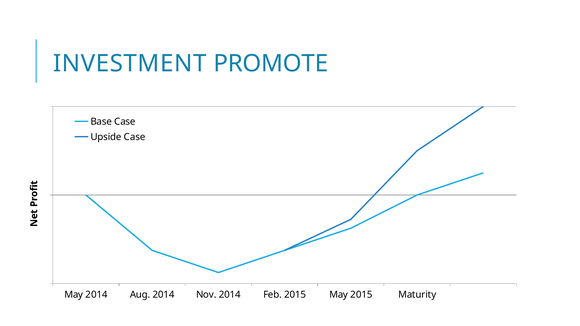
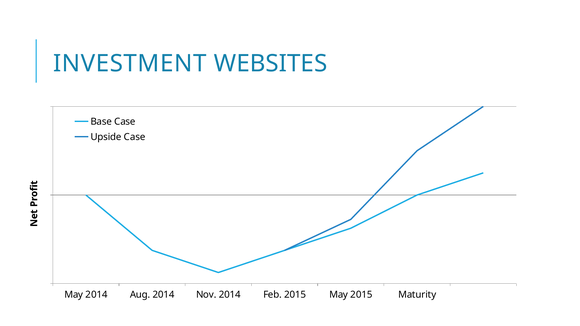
PROMOTE: PROMOTE -> WEBSITES
